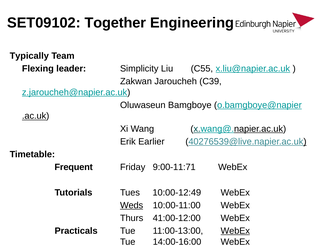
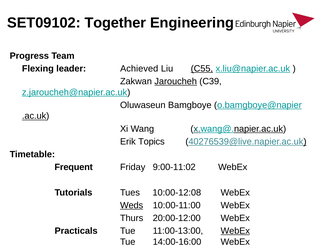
Typically: Typically -> Progress
Simplicity: Simplicity -> Achieved
C55 underline: none -> present
Jaroucheh underline: none -> present
Earlier: Earlier -> Topics
9:00-11:71: 9:00-11:71 -> 9:00-11:02
10:00-12:49: 10:00-12:49 -> 10:00-12:08
41:00-12:00: 41:00-12:00 -> 20:00-12:00
